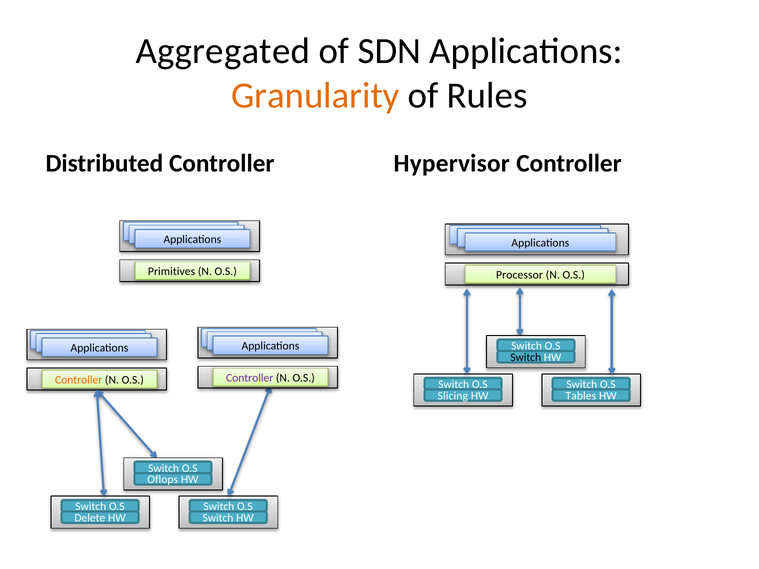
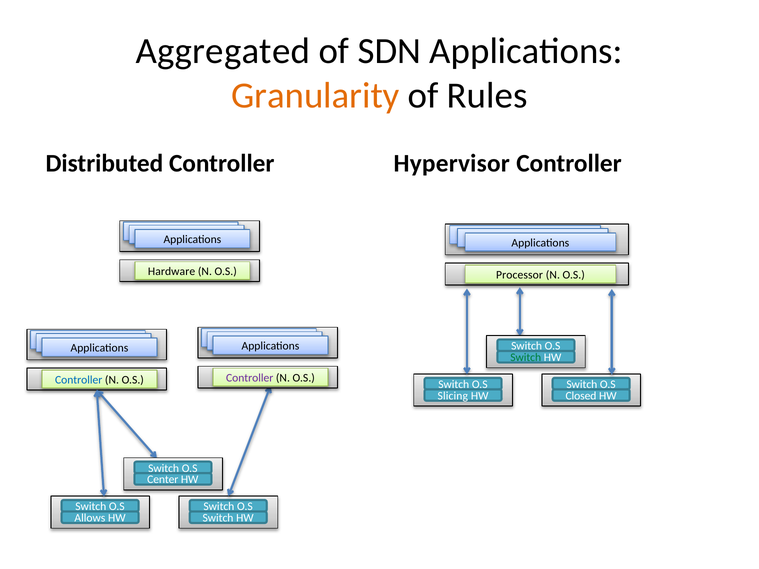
Primitives: Primitives -> Hardware
Switch at (526, 358) colour: black -> green
Controller at (79, 380) colour: orange -> blue
Tables: Tables -> Closed
Oflops: Oflops -> Center
Delete: Delete -> Allows
